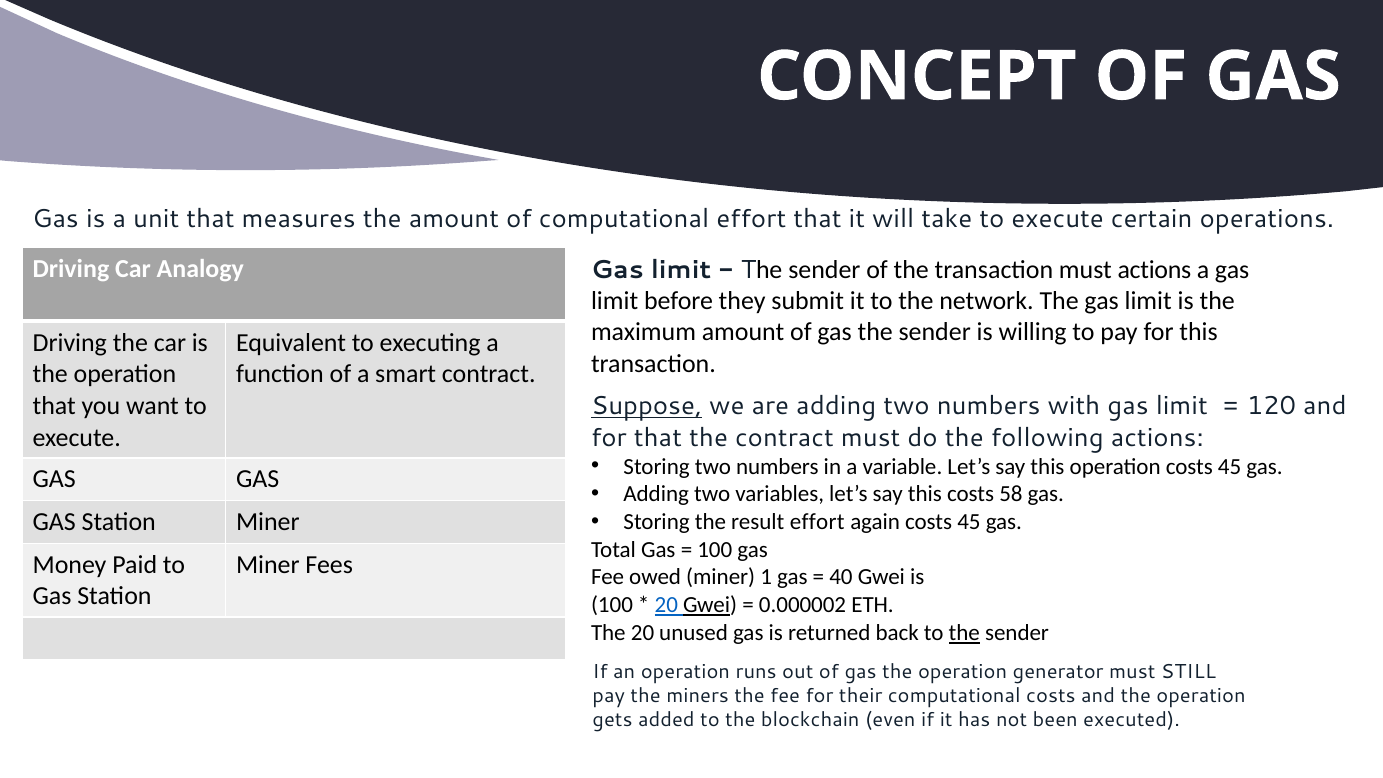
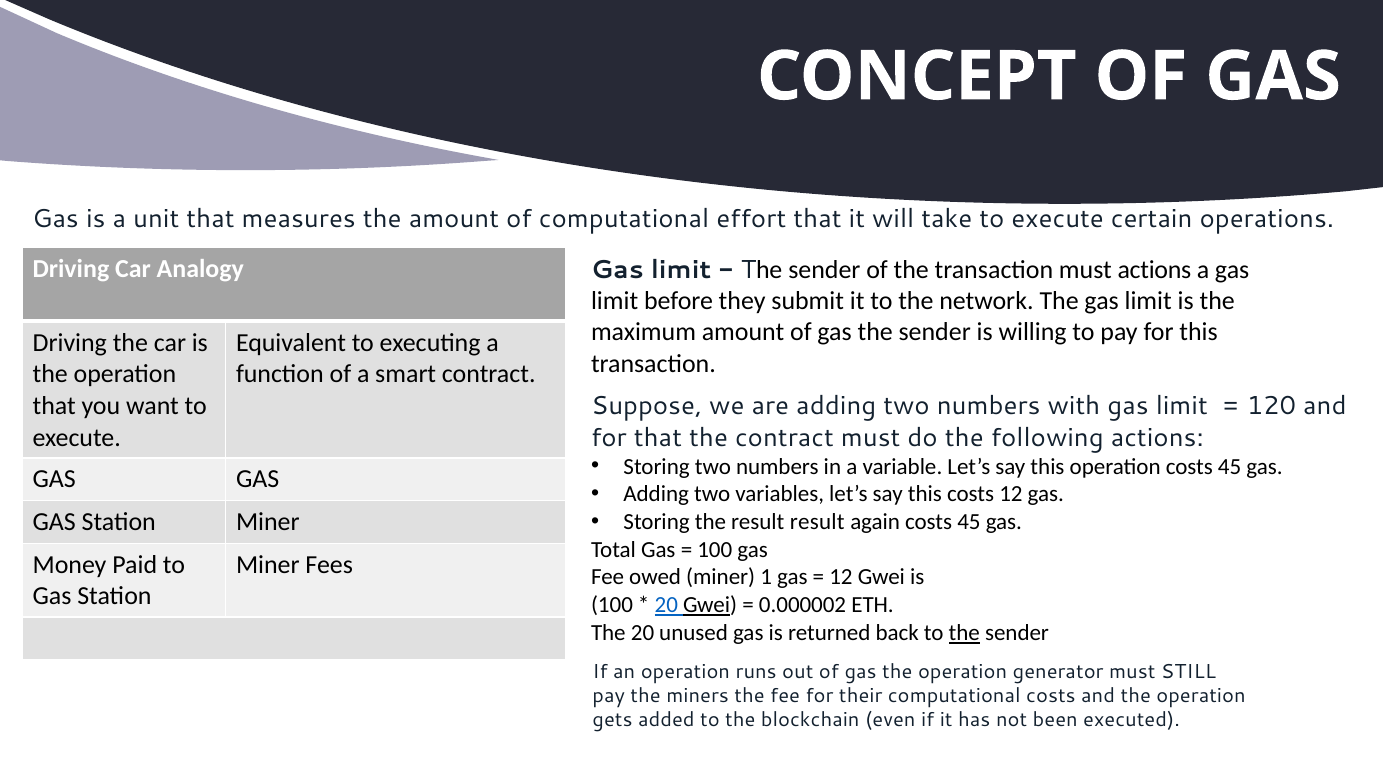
Suppose underline: present -> none
costs 58: 58 -> 12
result effort: effort -> result
40 at (841, 577): 40 -> 12
